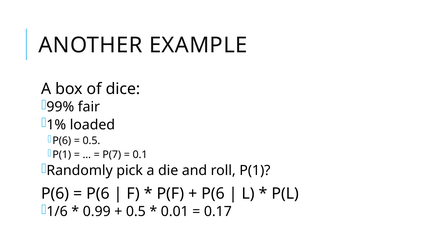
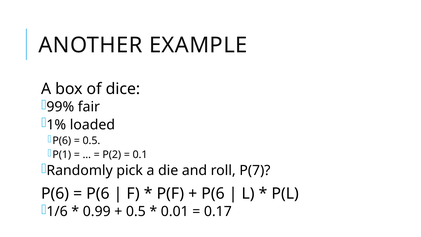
P(7: P(7 -> P(2
roll P(1: P(1 -> P(7
